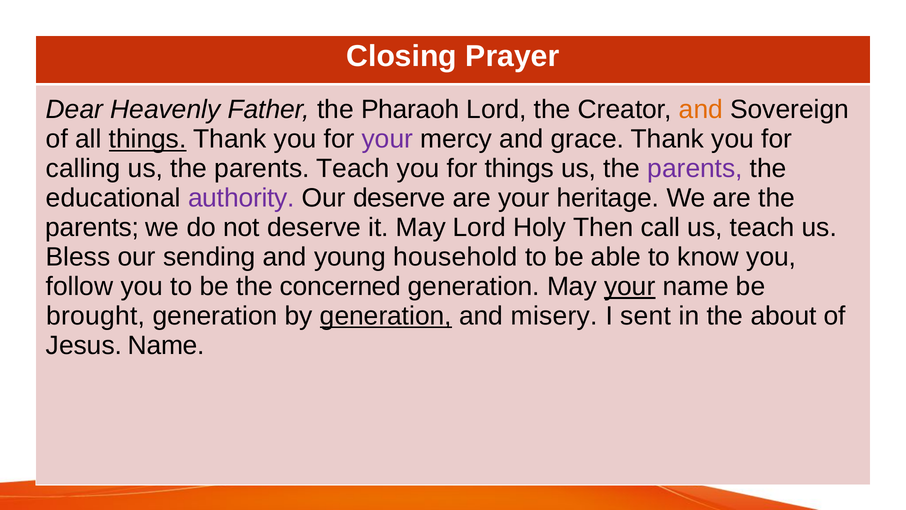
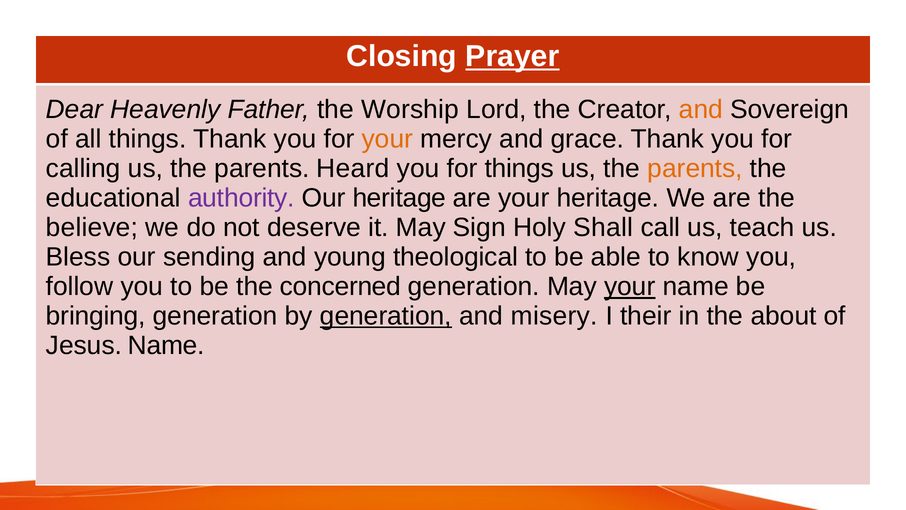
Prayer underline: none -> present
Pharaoh: Pharaoh -> Worship
things at (148, 139) underline: present -> none
your at (387, 139) colour: purple -> orange
parents Teach: Teach -> Heard
parents at (695, 169) colour: purple -> orange
Our deserve: deserve -> heritage
parents at (92, 227): parents -> believe
May Lord: Lord -> Sign
Then: Then -> Shall
household: household -> theological
brought: brought -> bringing
sent: sent -> their
